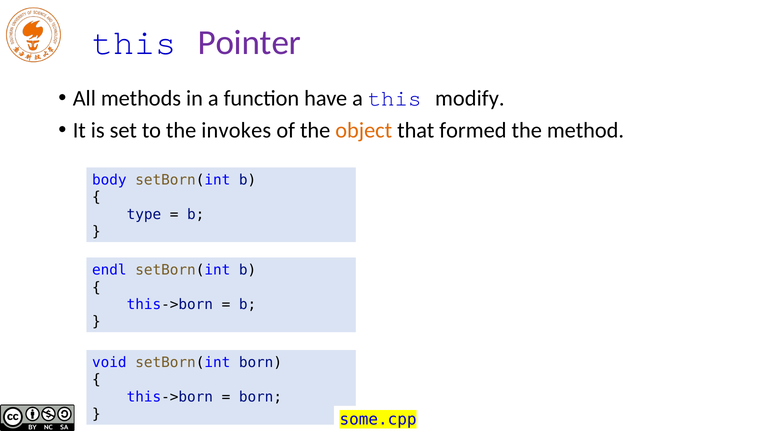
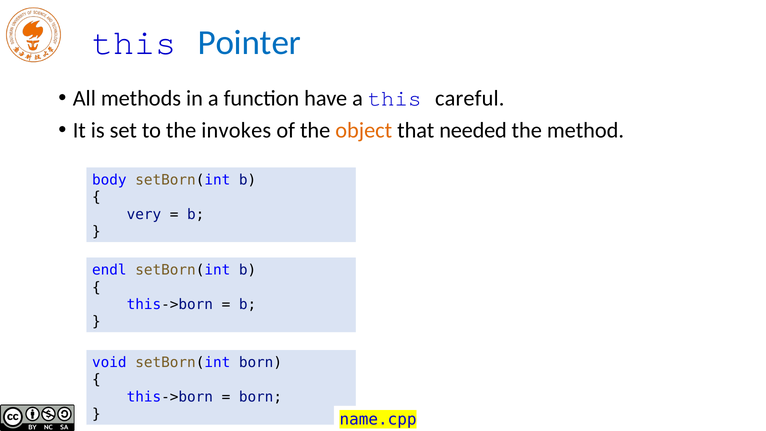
Pointer colour: purple -> blue
modify: modify -> careful
formed: formed -> needed
type: type -> very
some.cpp: some.cpp -> name.cpp
